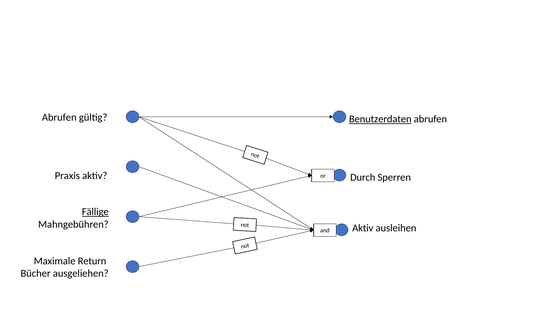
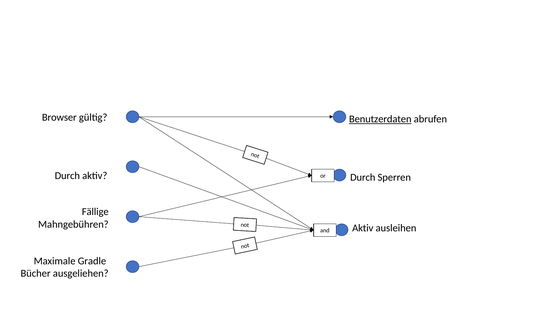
Abrufen at (59, 117): Abrufen -> Browser
Praxis at (67, 176): Praxis -> Durch
Fällige underline: present -> none
Return: Return -> Gradle
